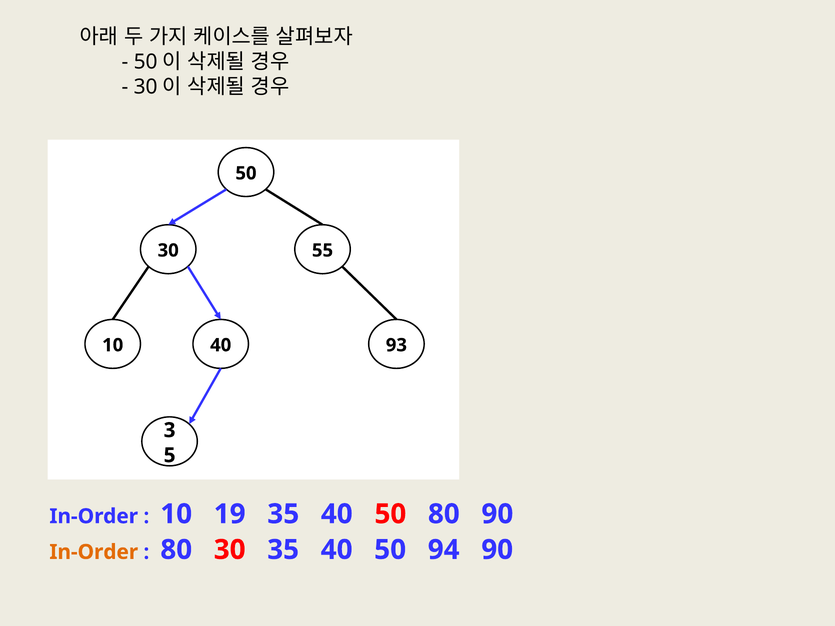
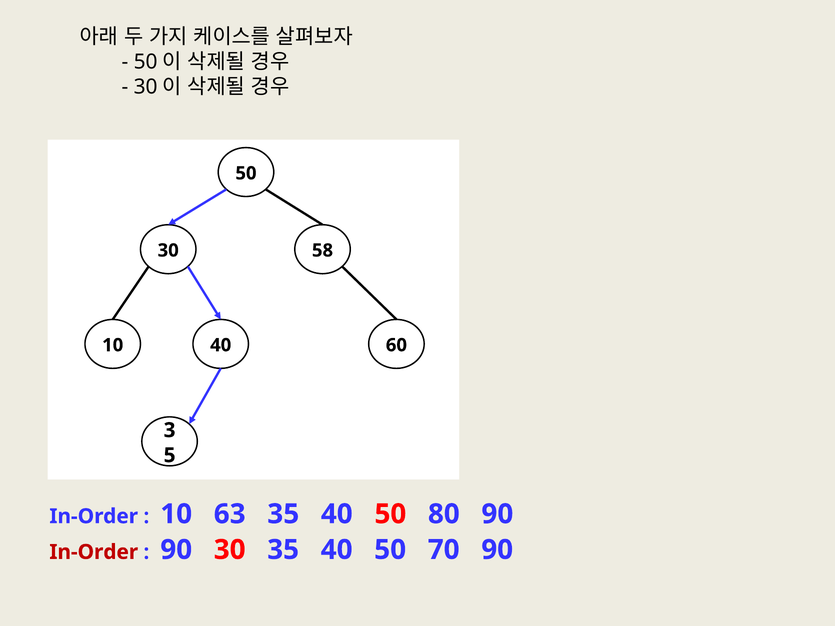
55: 55 -> 58
93: 93 -> 60
19: 19 -> 63
In-Order at (94, 552) colour: orange -> red
80 at (176, 550): 80 -> 90
94: 94 -> 70
